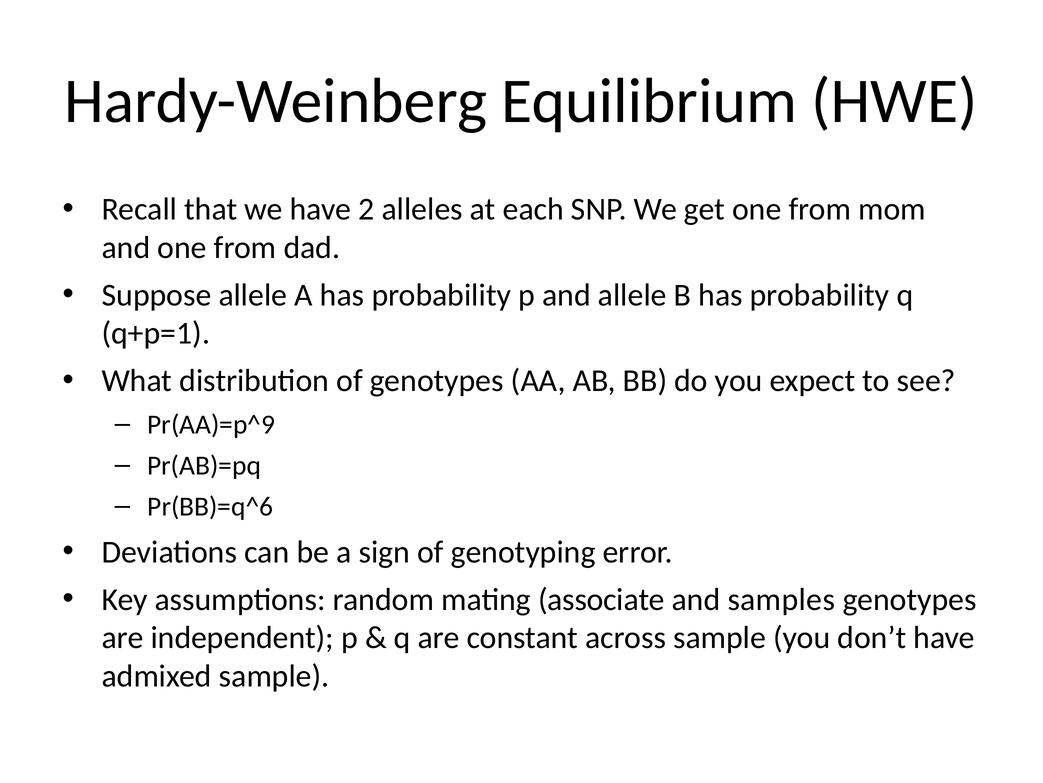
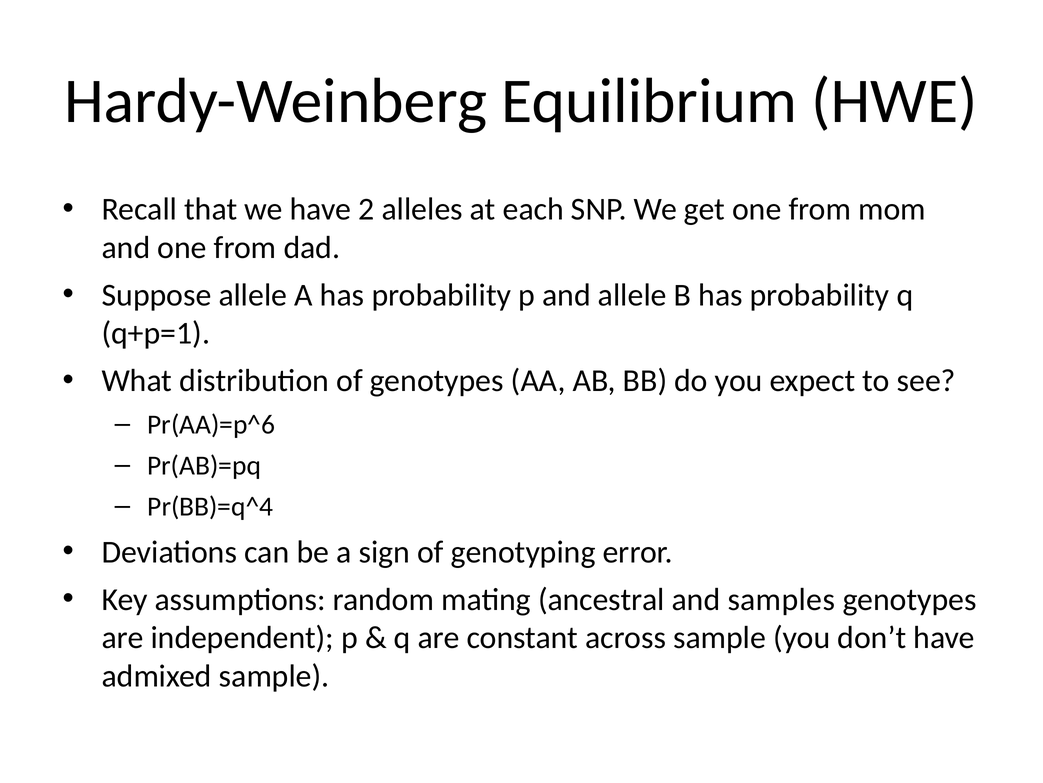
Pr(AA)=p^9: Pr(AA)=p^9 -> Pr(AA)=p^6
Pr(BB)=q^6: Pr(BB)=q^6 -> Pr(BB)=q^4
associate: associate -> ancestral
